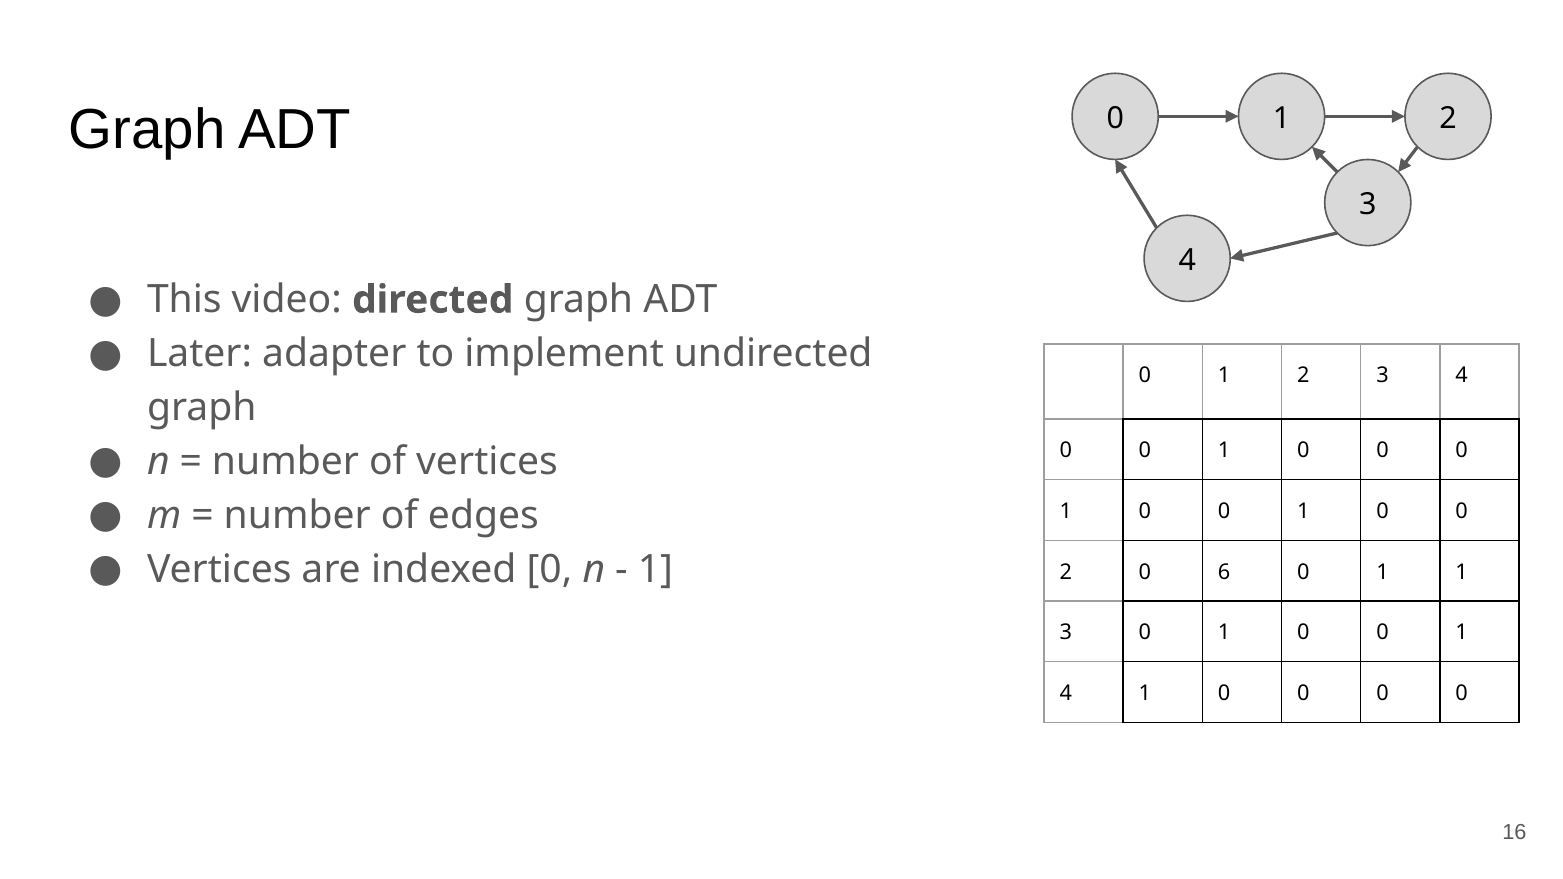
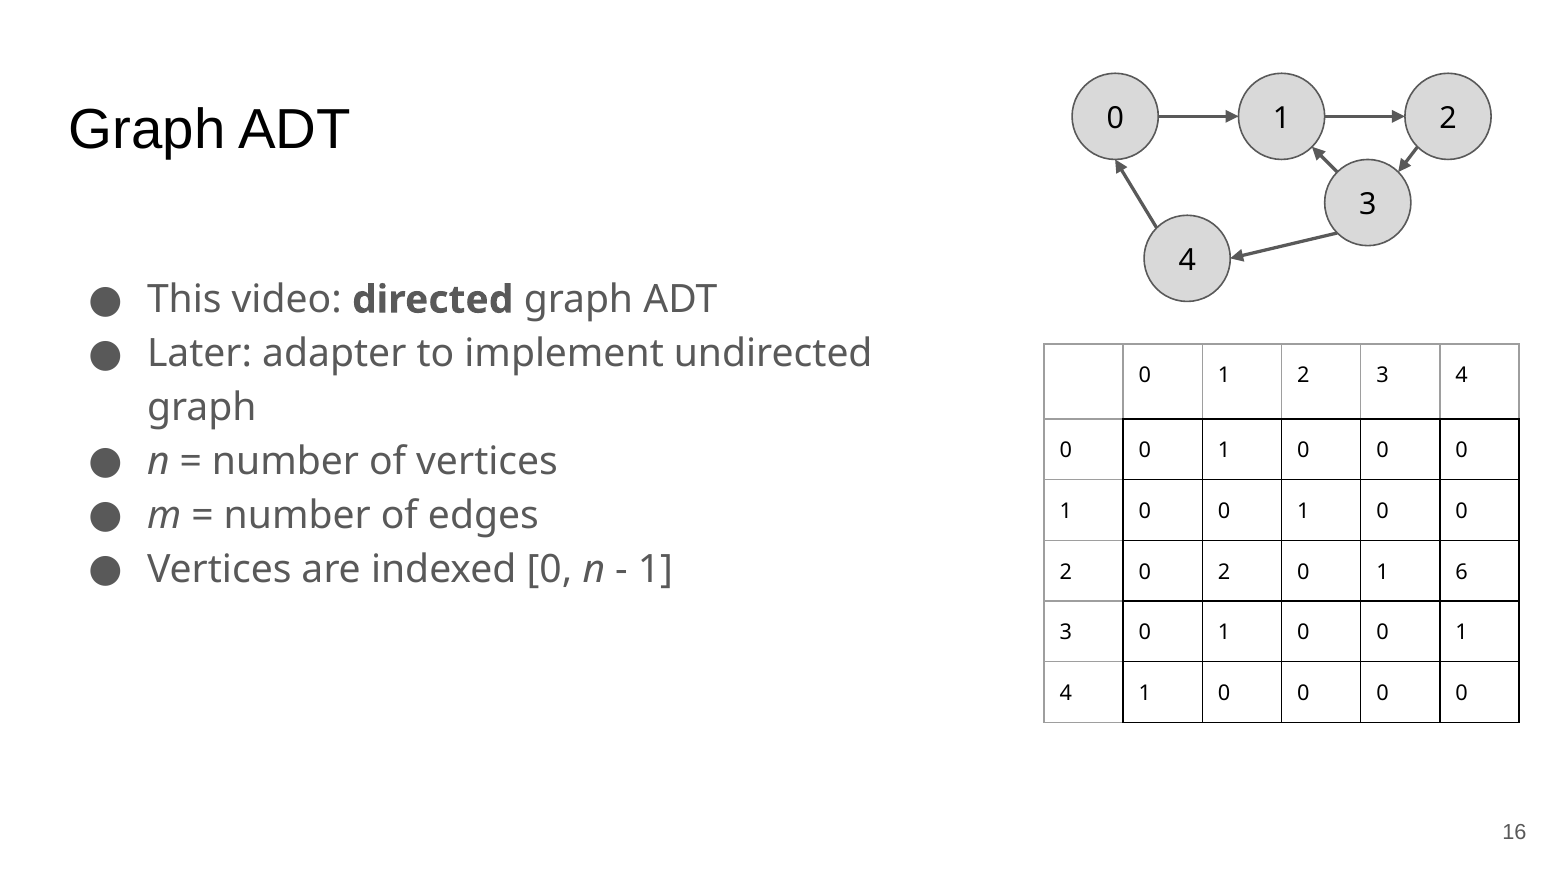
2 0 6: 6 -> 2
1 1: 1 -> 6
